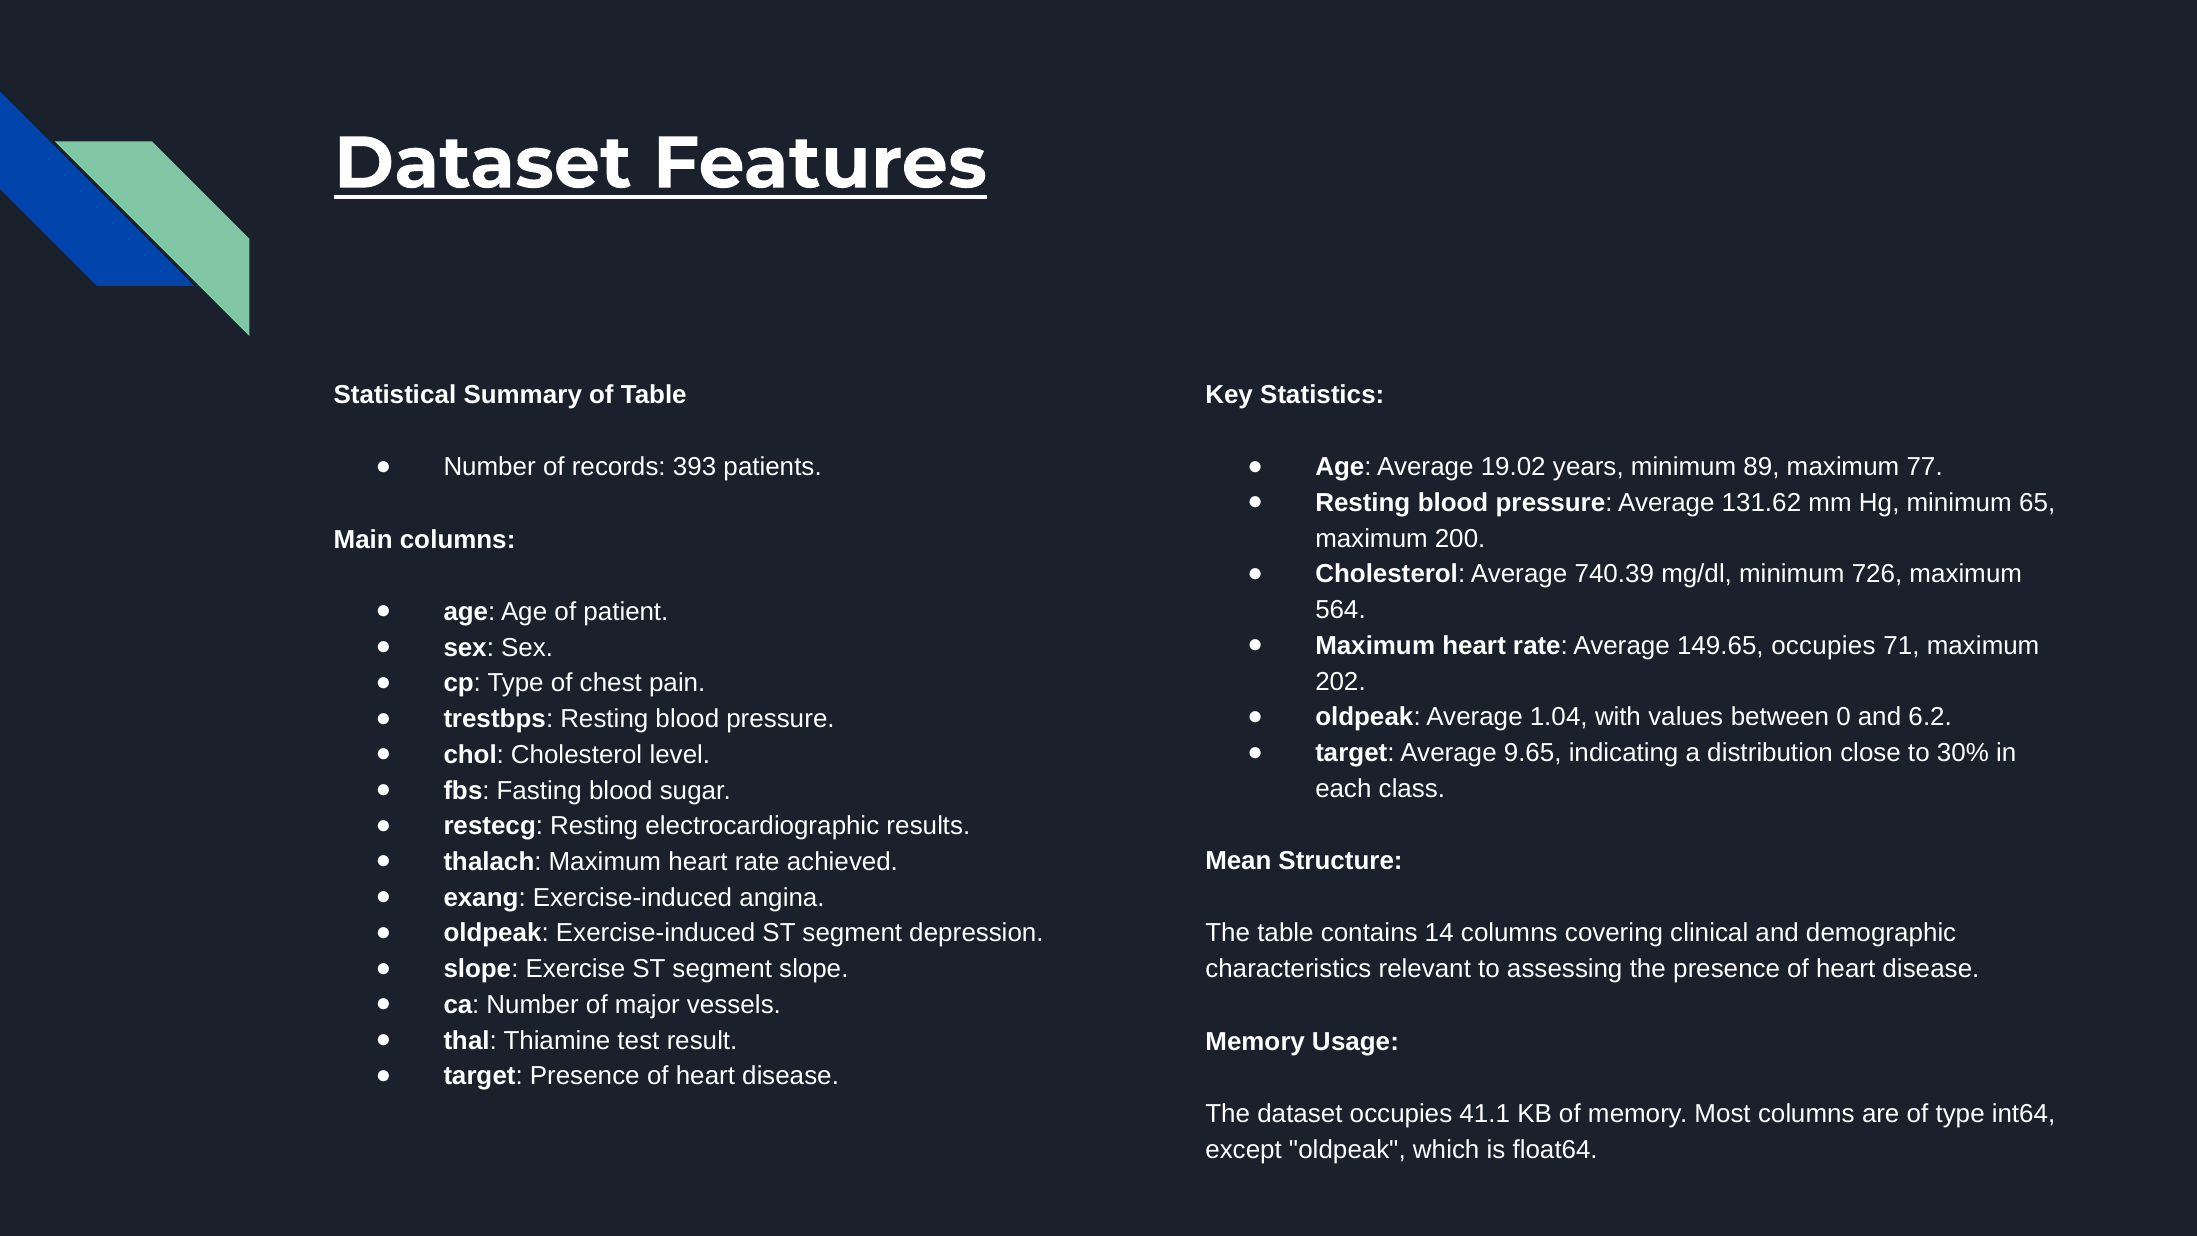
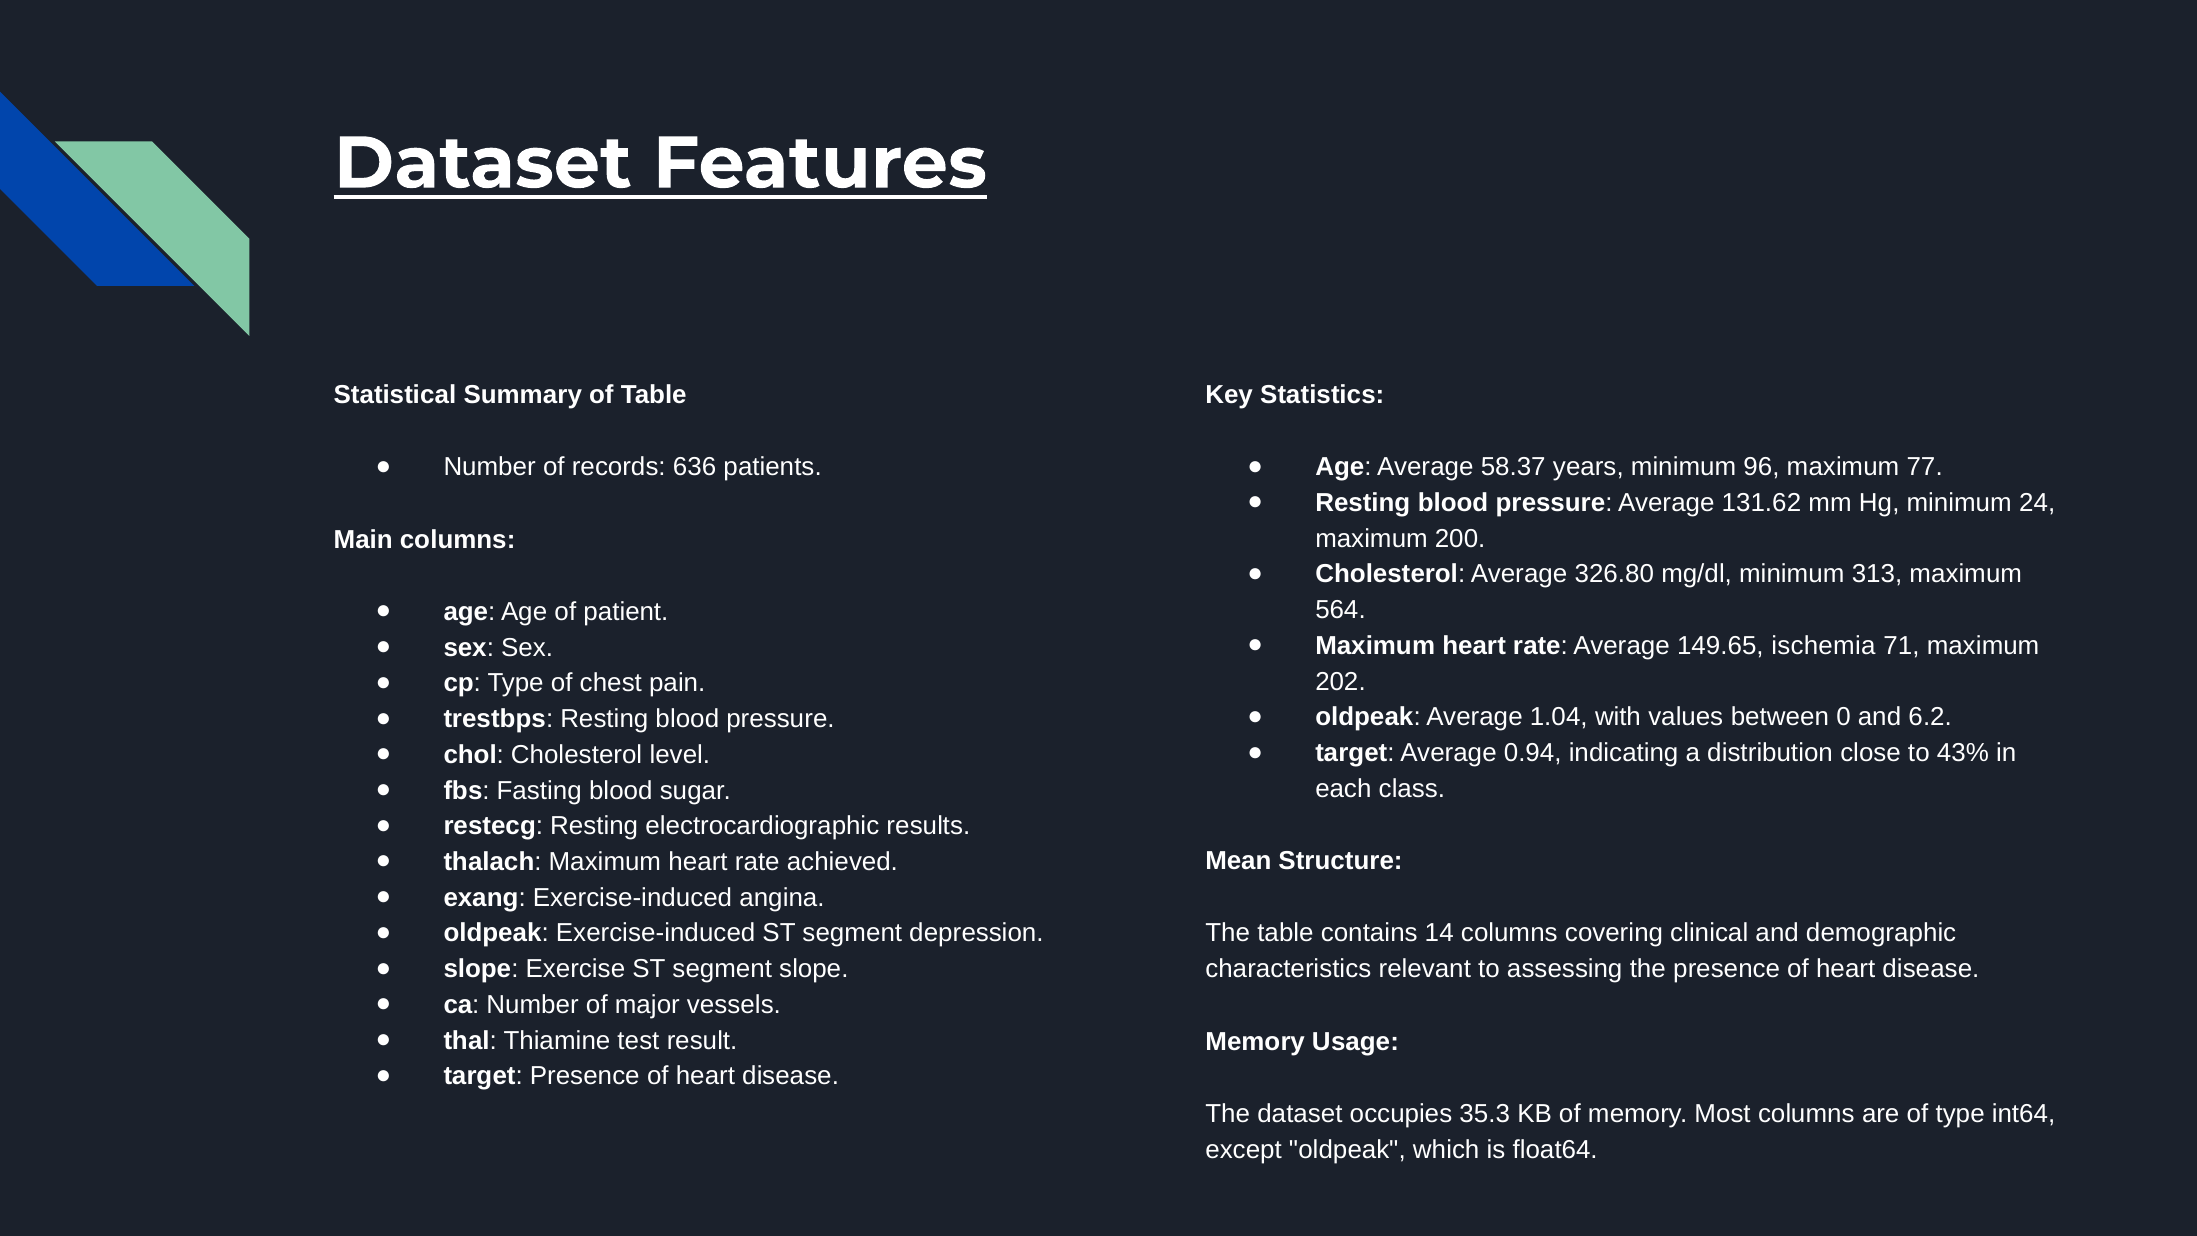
393: 393 -> 636
19.02: 19.02 -> 58.37
89: 89 -> 96
65: 65 -> 24
740.39: 740.39 -> 326.80
726: 726 -> 313
149.65 occupies: occupies -> ischemia
9.65: 9.65 -> 0.94
30%: 30% -> 43%
41.1: 41.1 -> 35.3
